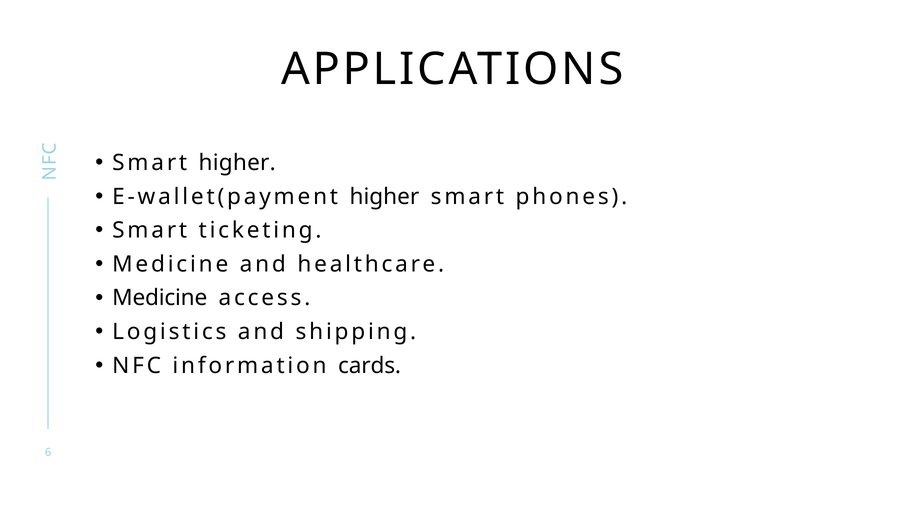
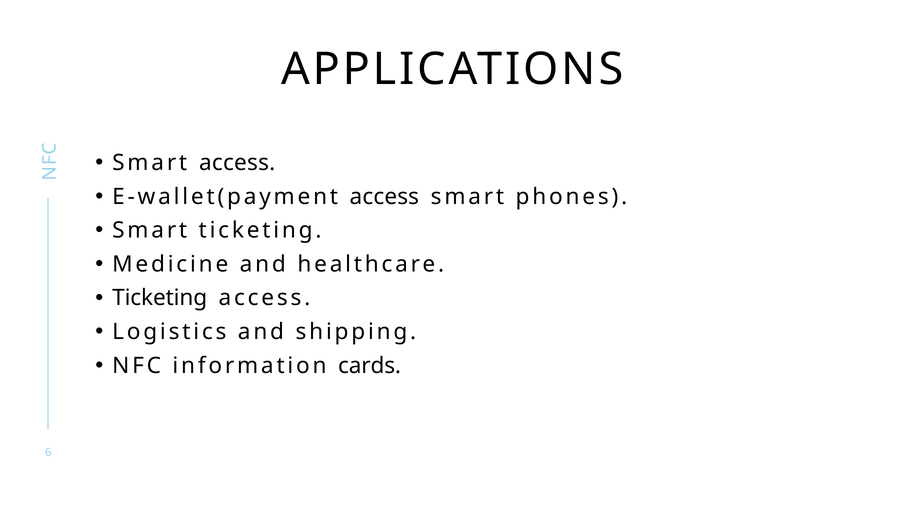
Smart higher: higher -> access
E-wallet(payment higher: higher -> access
Medicine at (160, 298): Medicine -> Ticketing
